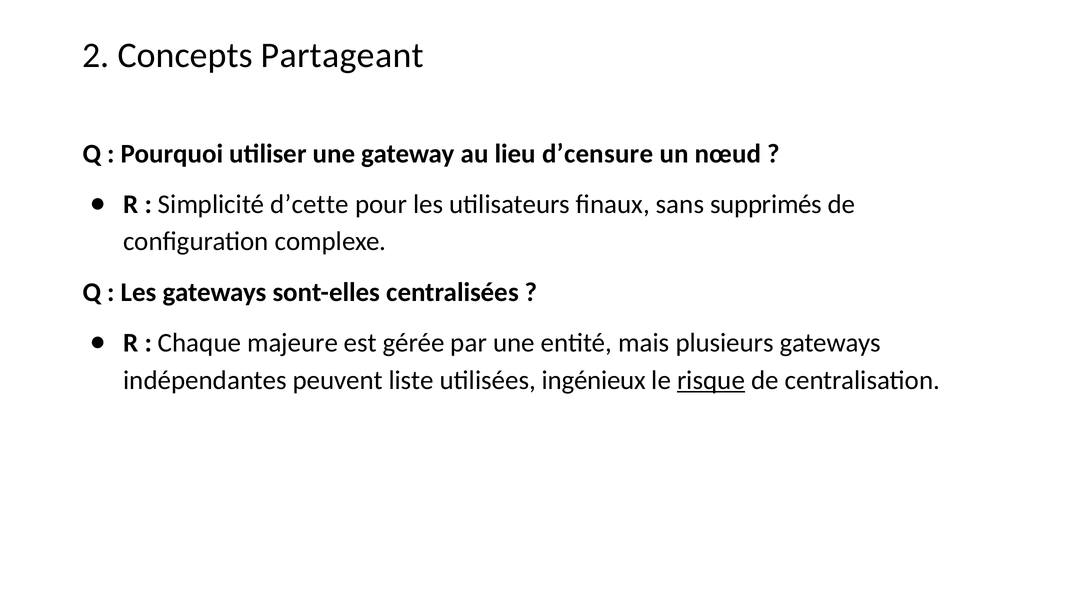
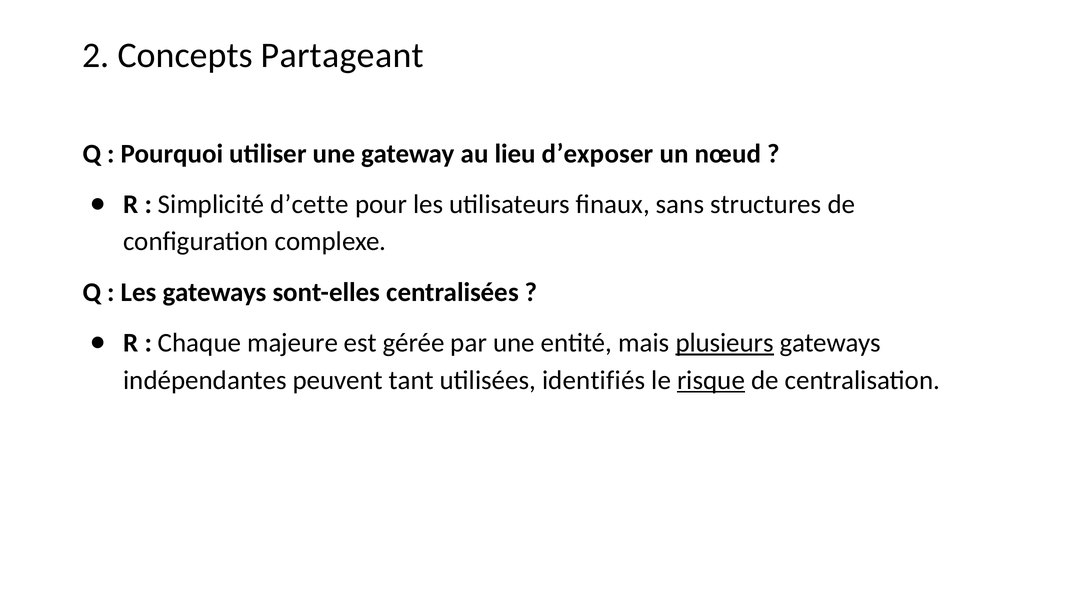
d’censure: d’censure -> d’exposer
supprimés: supprimés -> structures
plusieurs underline: none -> present
liste: liste -> tant
ingénieux: ingénieux -> identifiés
